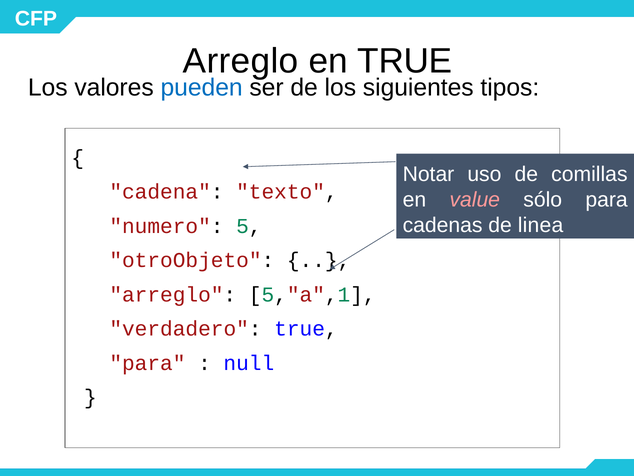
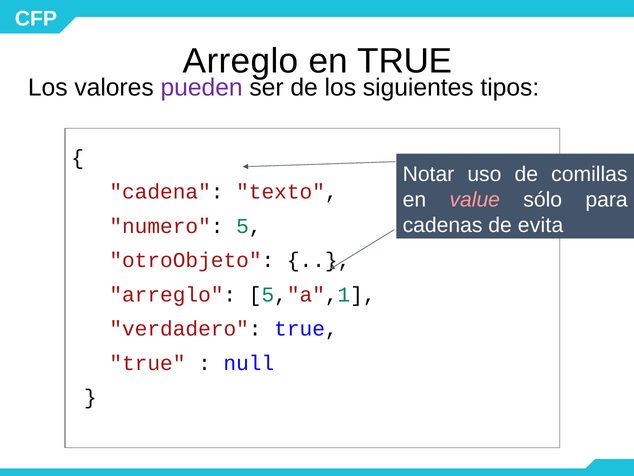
pueden colour: blue -> purple
linea: linea -> evita
para at (147, 363): para -> true
